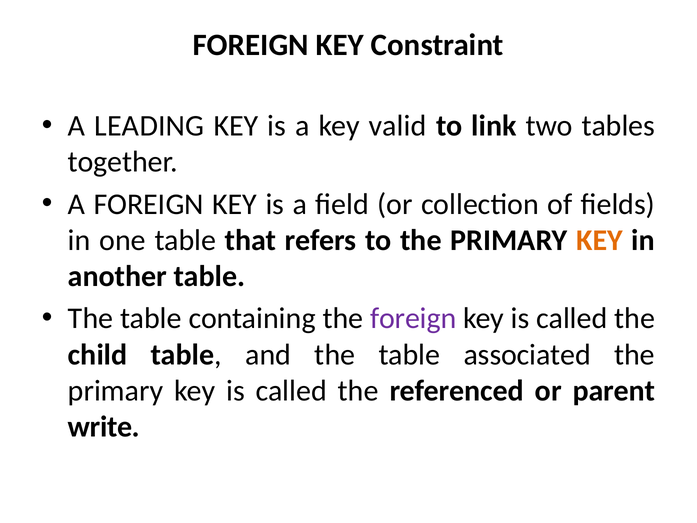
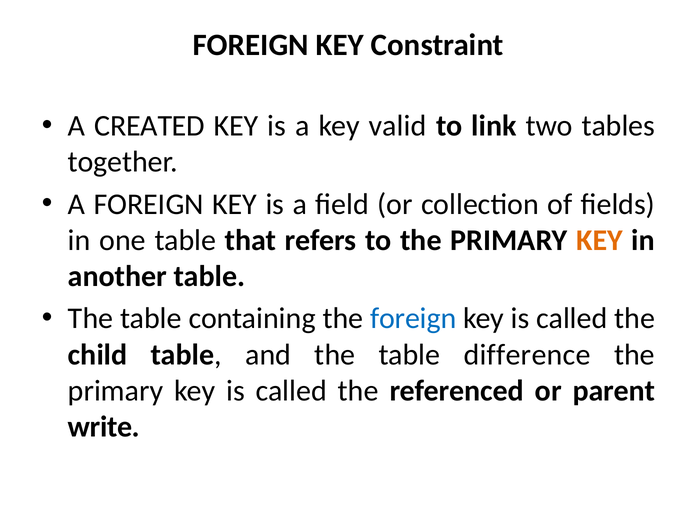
LEADING: LEADING -> CREATED
foreign at (413, 318) colour: purple -> blue
associated: associated -> difference
